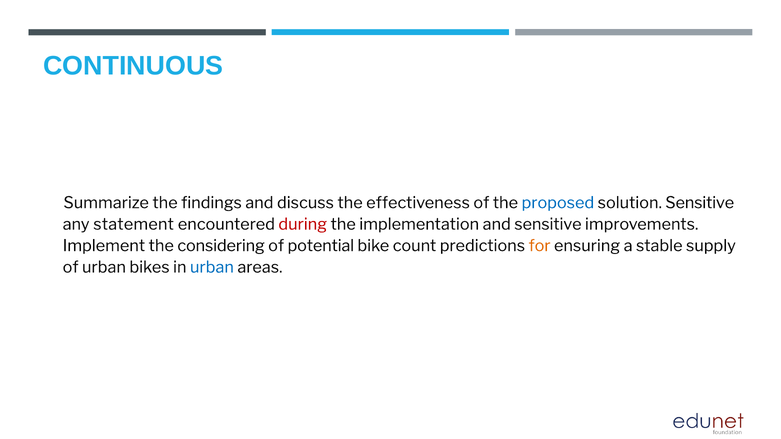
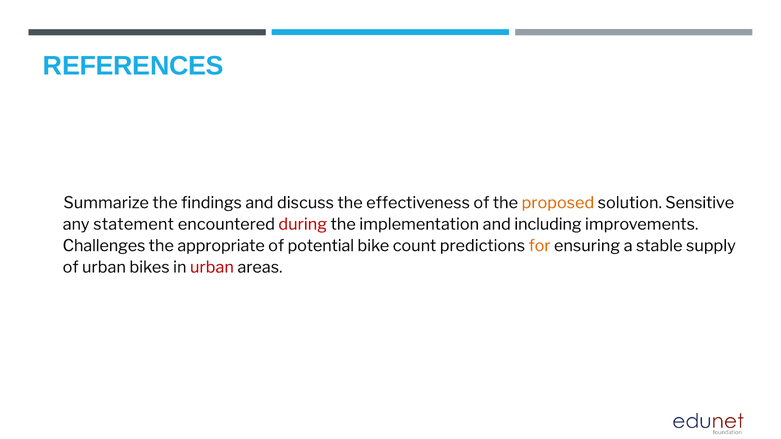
CONTINUOUS: CONTINUOUS -> REFERENCES
proposed colour: blue -> orange
and sensitive: sensitive -> including
Implement: Implement -> Challenges
considering: considering -> appropriate
urban at (212, 267) colour: blue -> red
